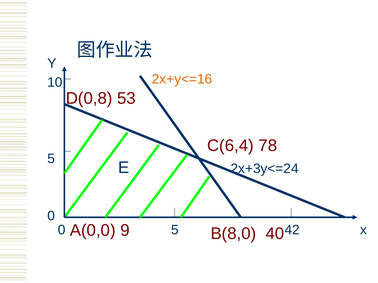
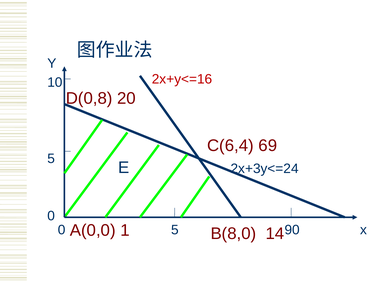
2x+y<=16 colour: orange -> red
53: 53 -> 20
78: 78 -> 69
9: 9 -> 1
40: 40 -> 14
42: 42 -> 90
